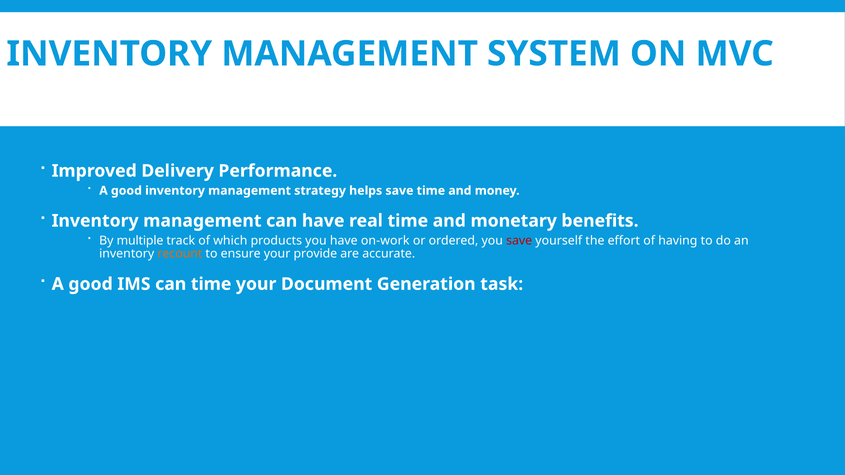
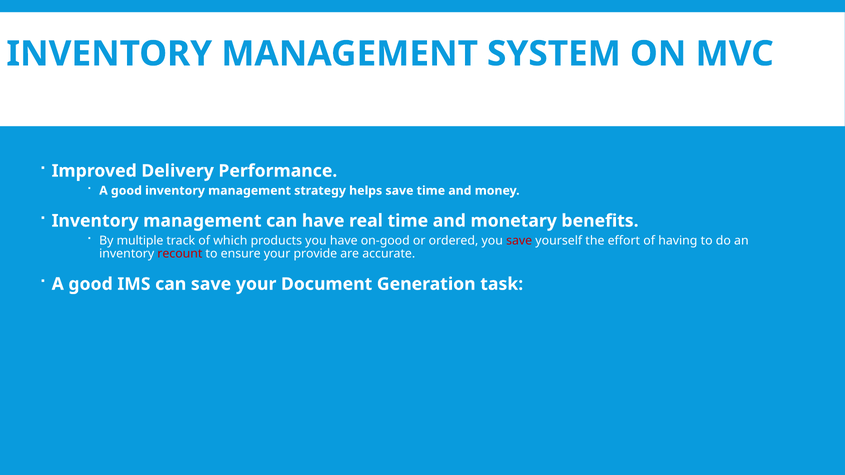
on-work: on-work -> on-good
recount colour: orange -> red
can time: time -> save
